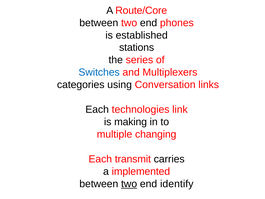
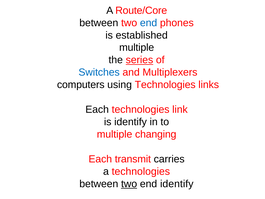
end at (149, 23) colour: black -> blue
stations at (137, 48): stations -> multiple
series underline: none -> present
categories: categories -> computers
using Conversation: Conversation -> Technologies
is making: making -> identify
a implemented: implemented -> technologies
